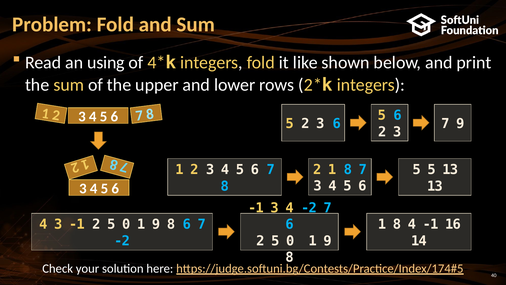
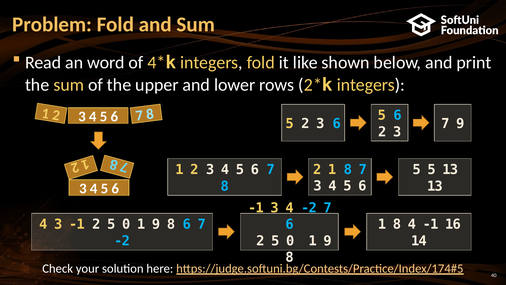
using: using -> word
